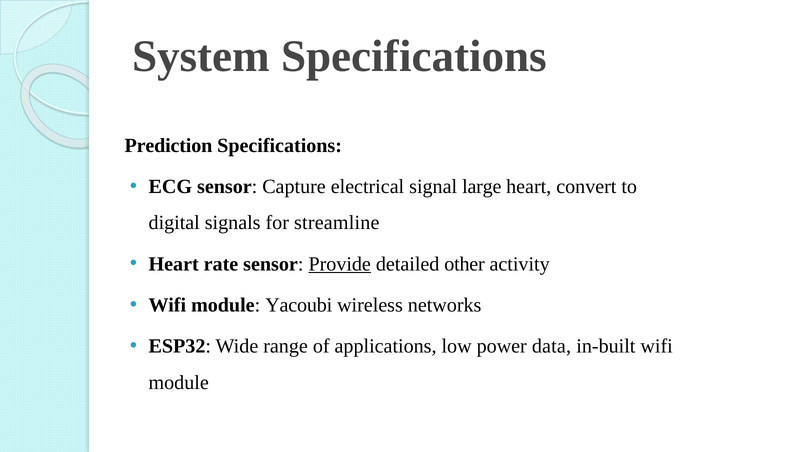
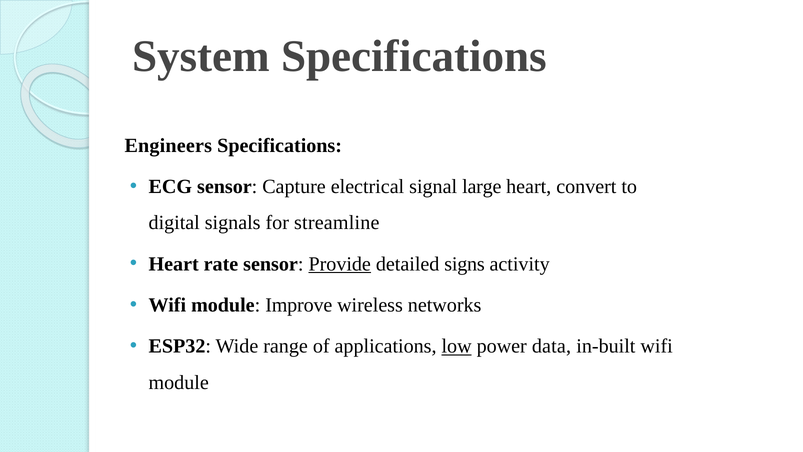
Prediction: Prediction -> Engineers
other: other -> signs
Yacoubi: Yacoubi -> Improve
low underline: none -> present
